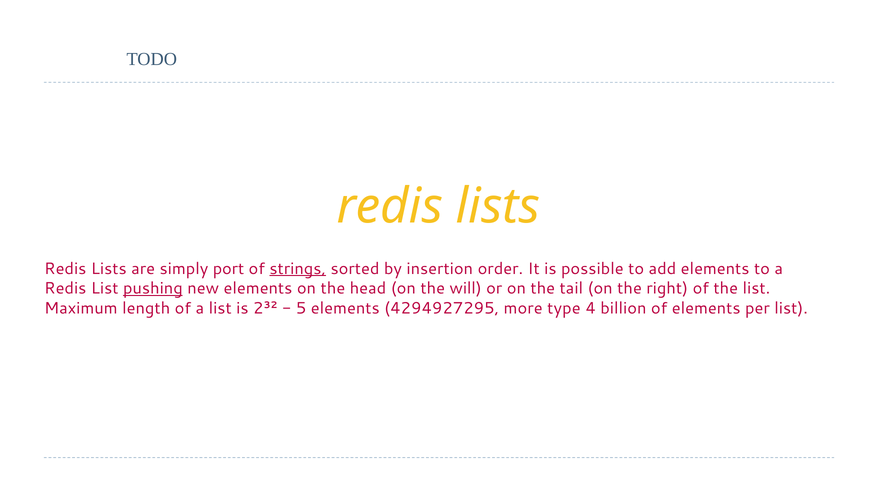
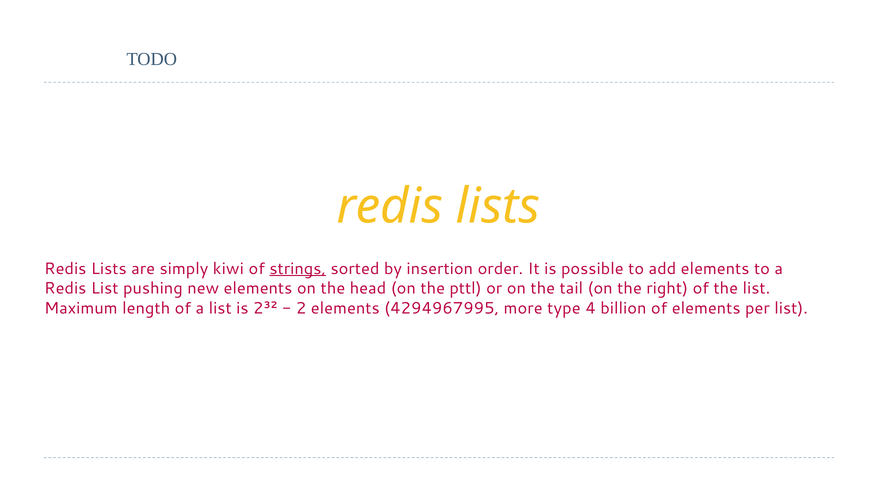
port: port -> kiwi
pushing underline: present -> none
will: will -> pttl
5: 5 -> 2
4294927295: 4294927295 -> 4294967995
